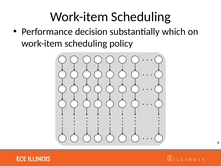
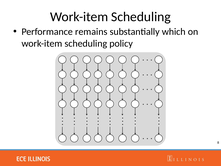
decision: decision -> remains
